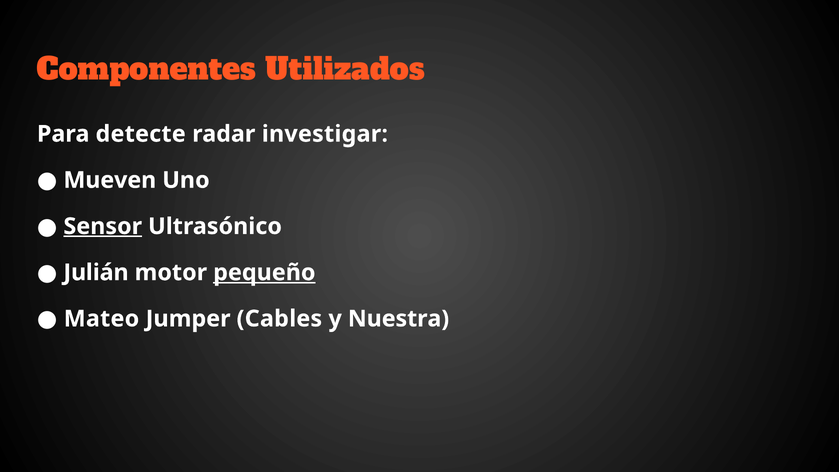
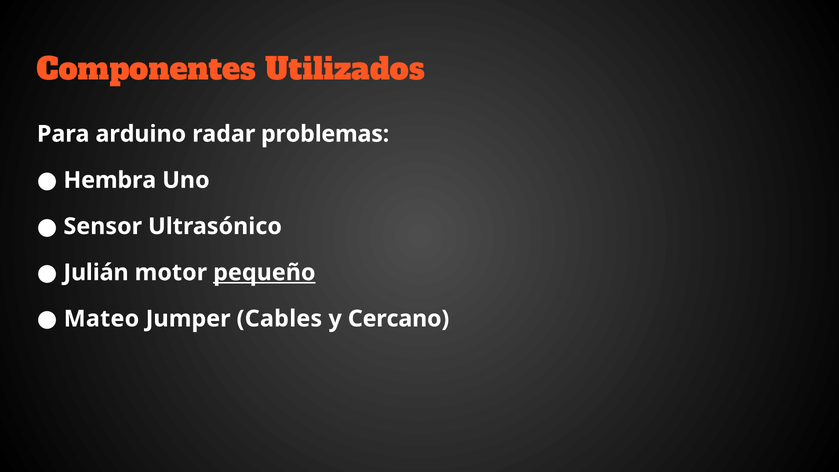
detecte: detecte -> arduino
investigar: investigar -> problemas
Mueven: Mueven -> Hembra
Sensor underline: present -> none
Nuestra: Nuestra -> Cercano
